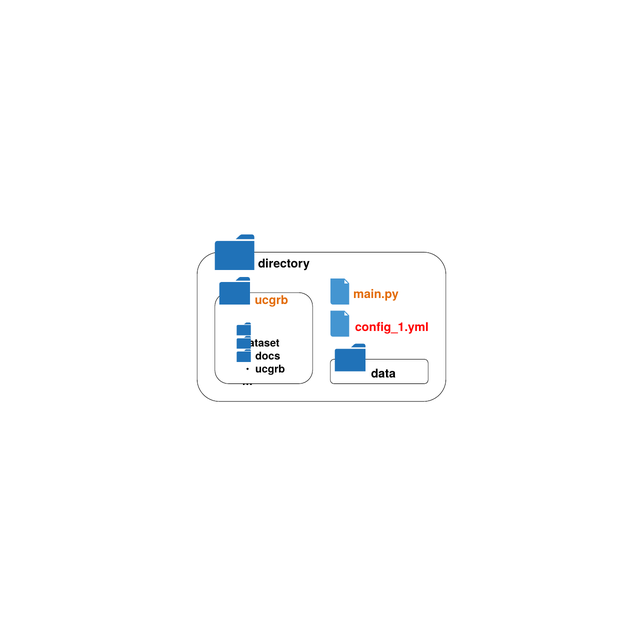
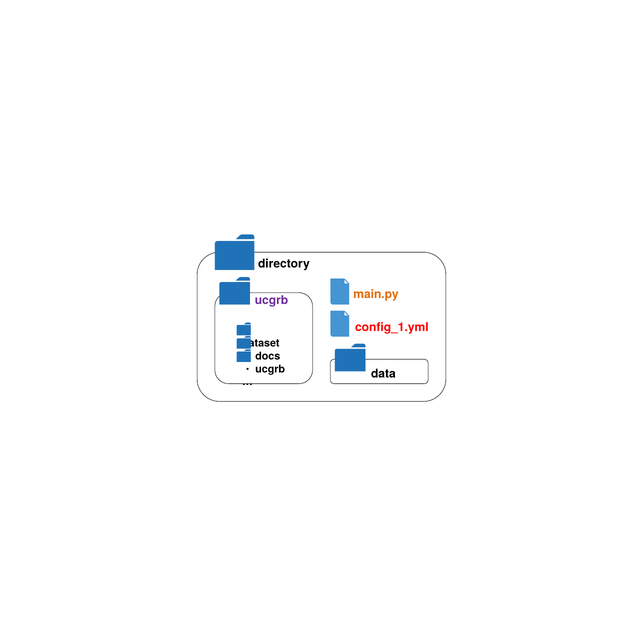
ucgrb colour: orange -> purple
